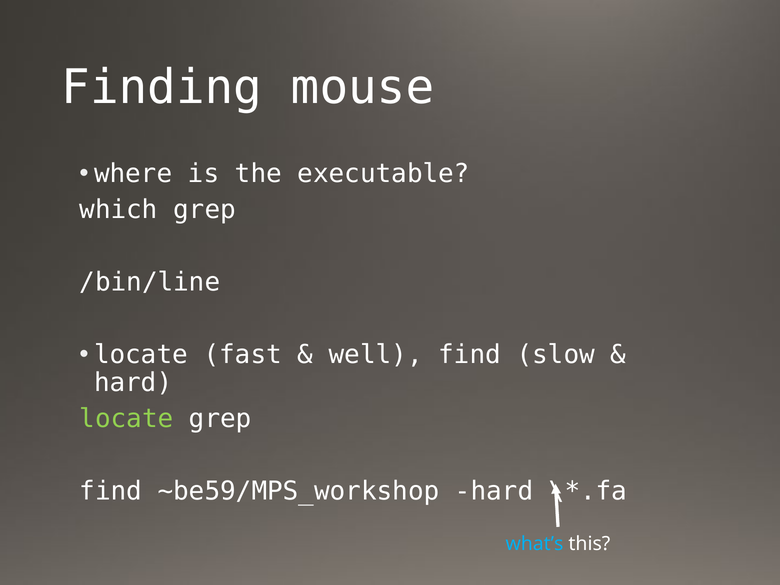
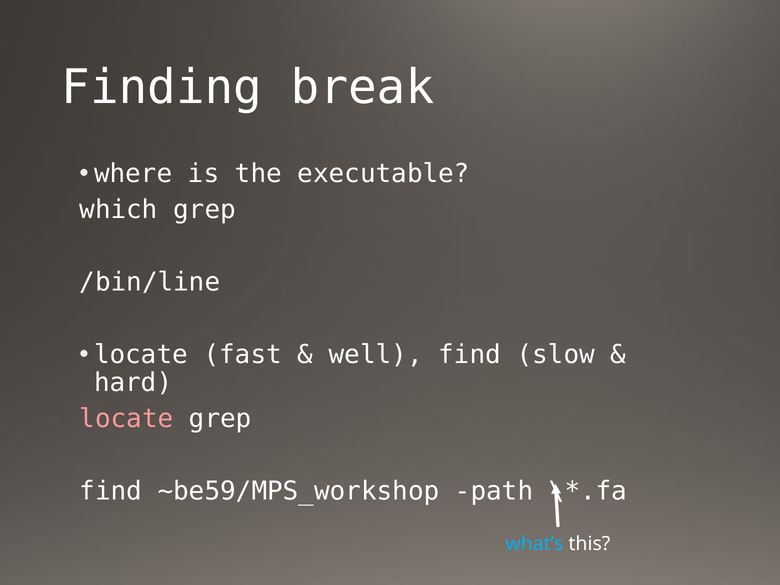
mouse: mouse -> break
locate at (126, 419) colour: light green -> pink
~be59/MPS_workshop hard: hard -> path
